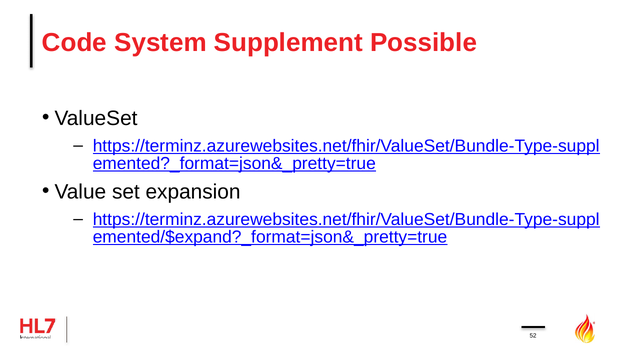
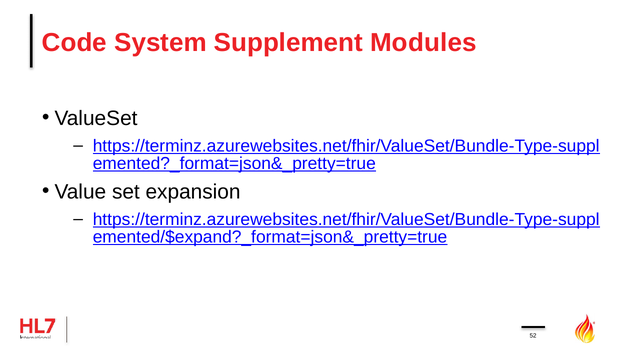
Possible: Possible -> Modules
